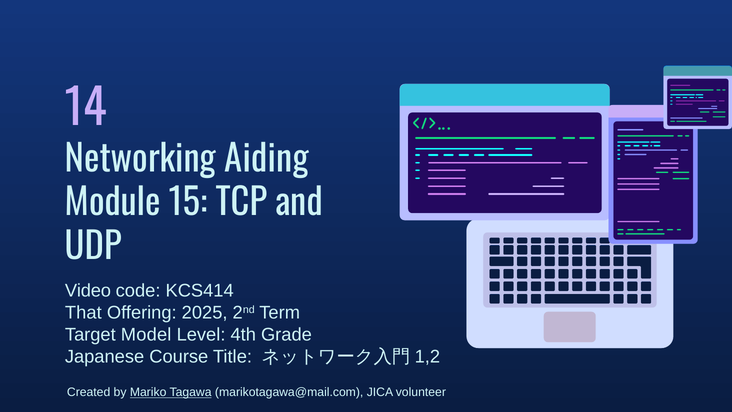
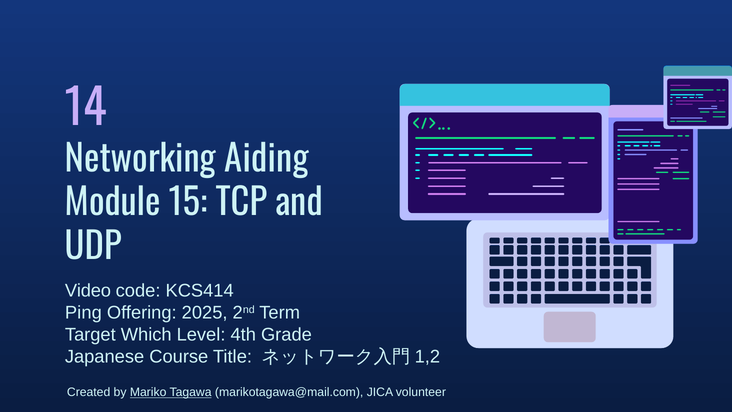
That: That -> Ping
Model: Model -> Which
